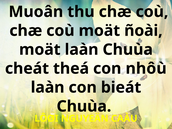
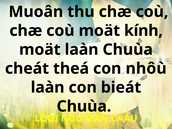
ñoài: ñoài -> kính
